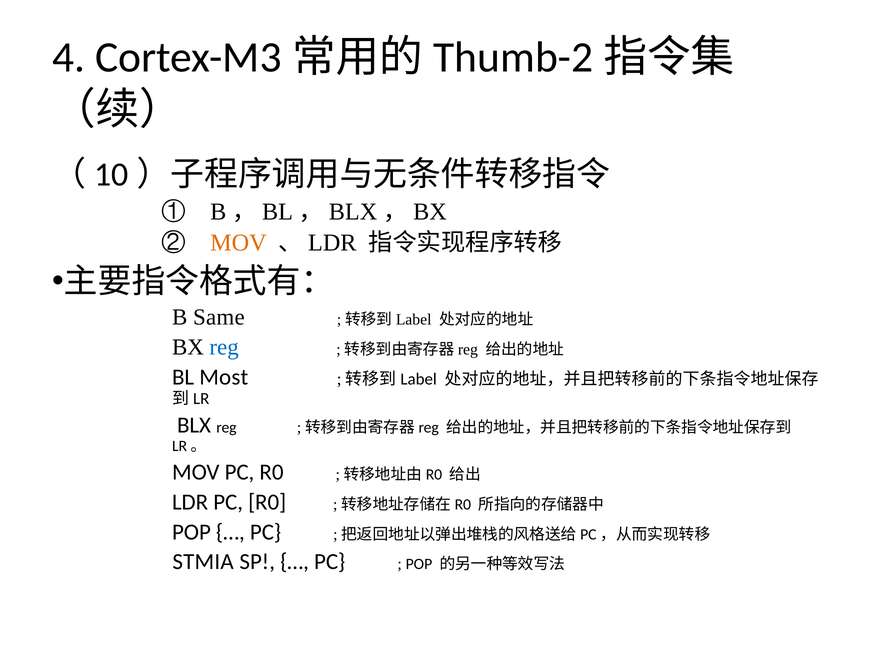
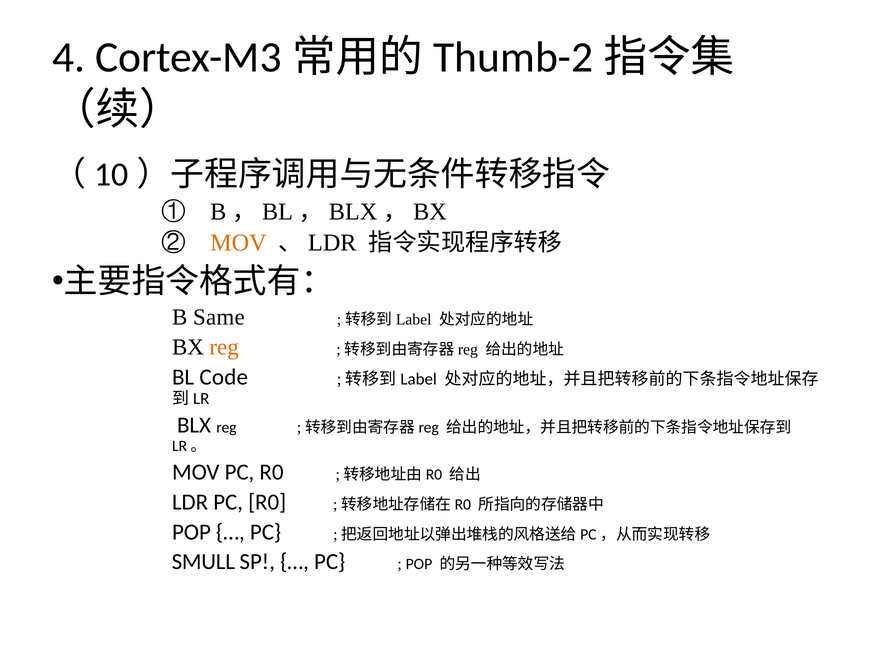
reg at (224, 347) colour: blue -> orange
Most: Most -> Code
STMIA: STMIA -> SMULL
